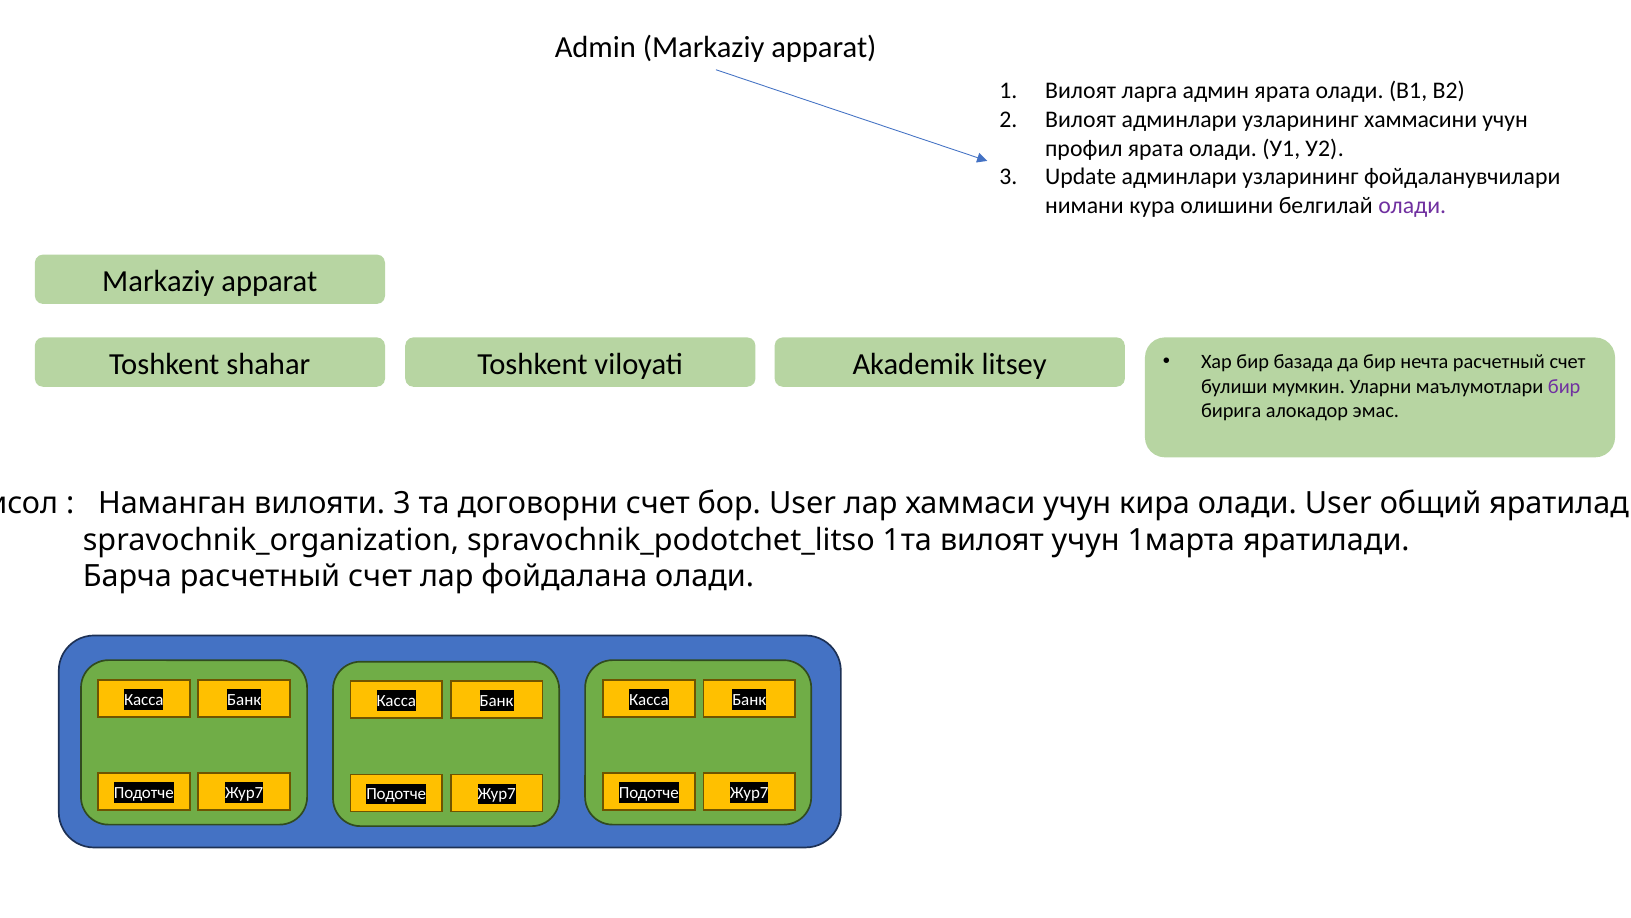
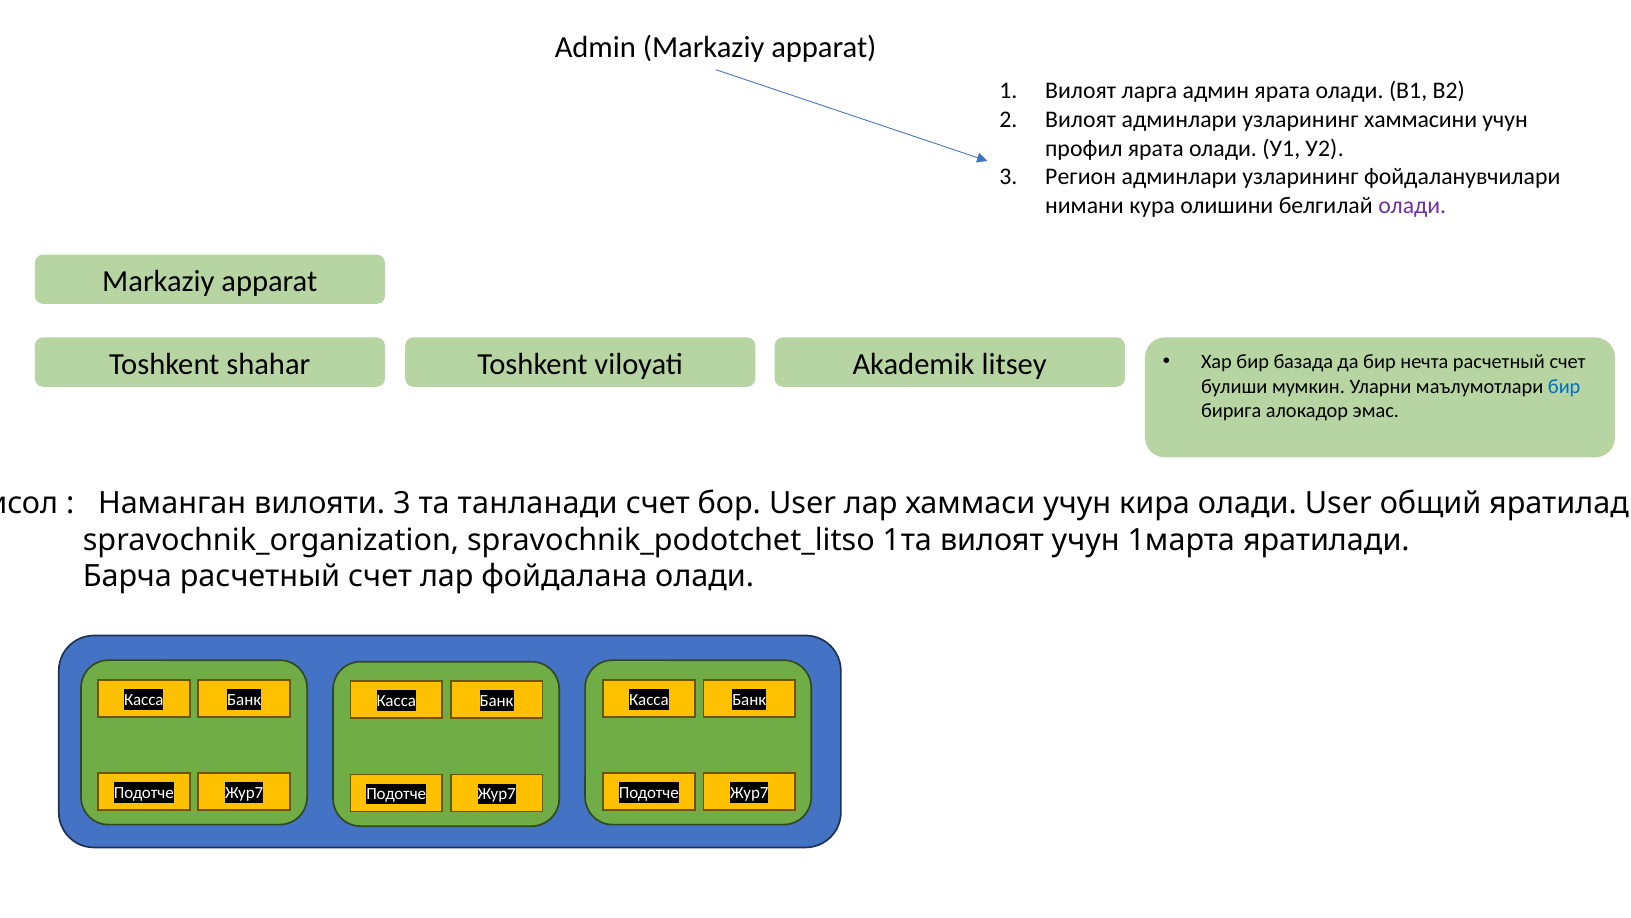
Update: Update -> Регион
бир at (1564, 386) colour: purple -> blue
договорни: договорни -> танланади
